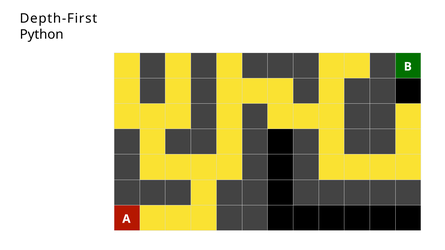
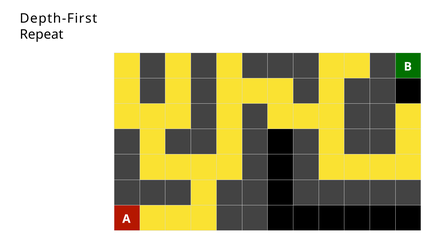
Python: Python -> Repeat
